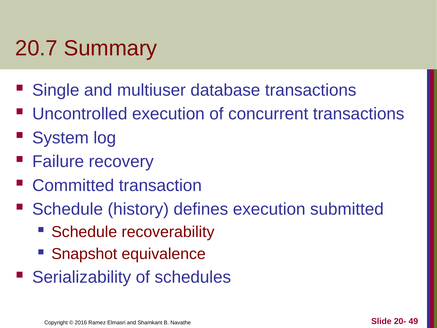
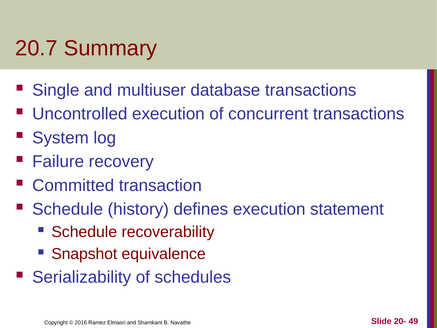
submitted: submitted -> statement
